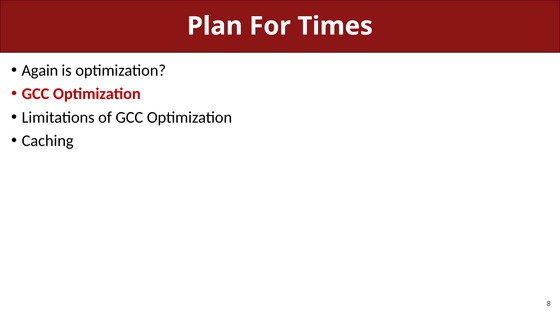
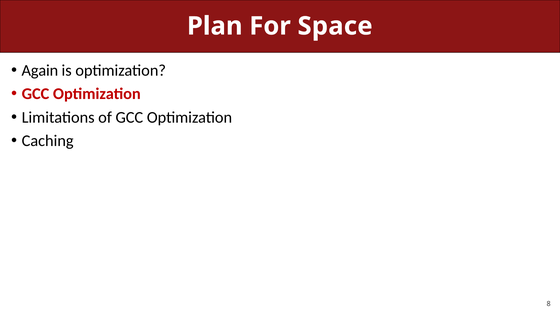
Times: Times -> Space
